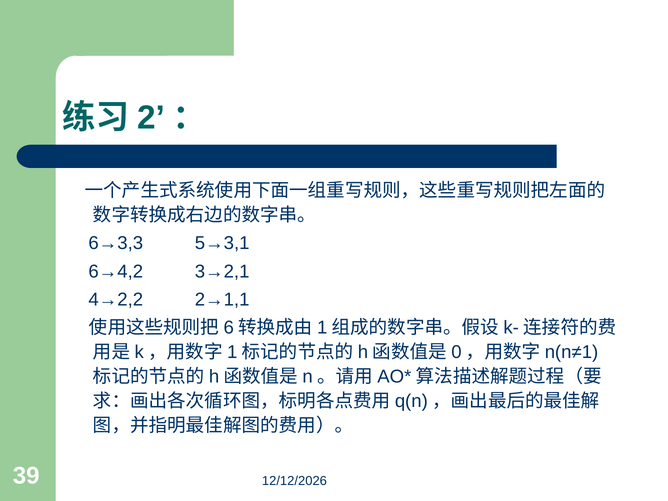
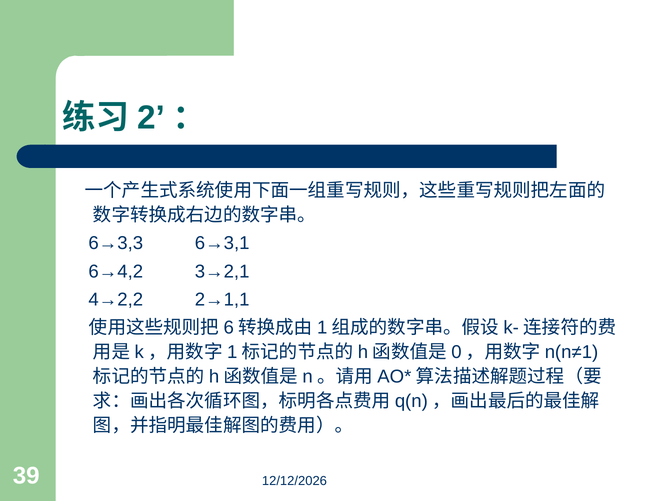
5→3,1: 5→3,1 -> 6→3,1
